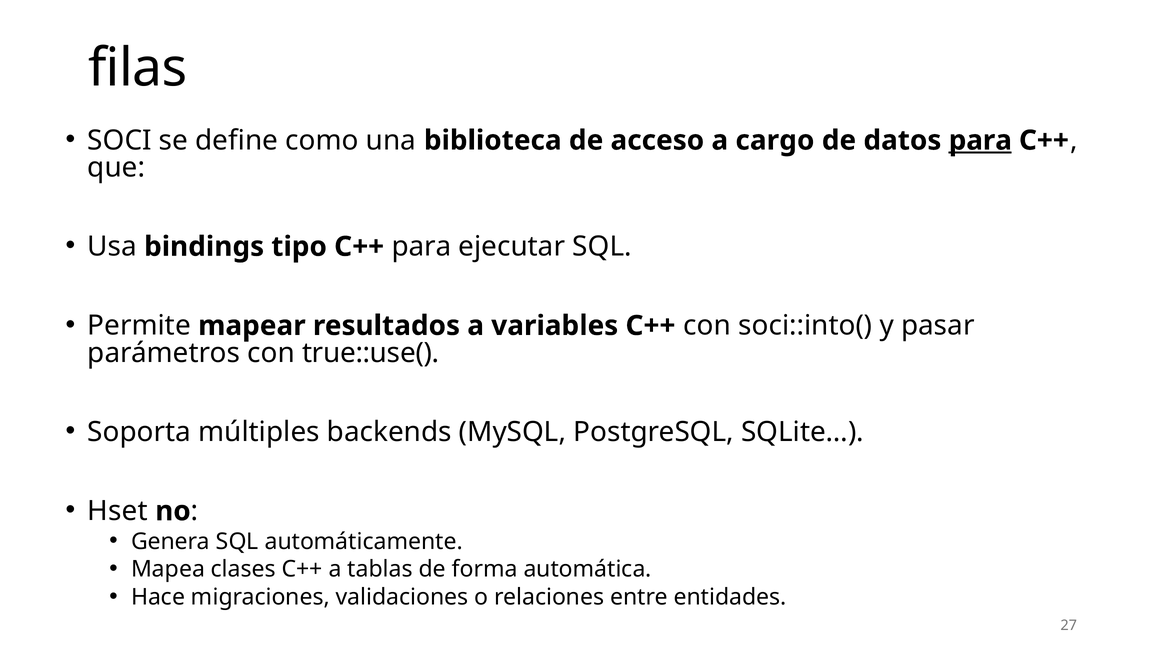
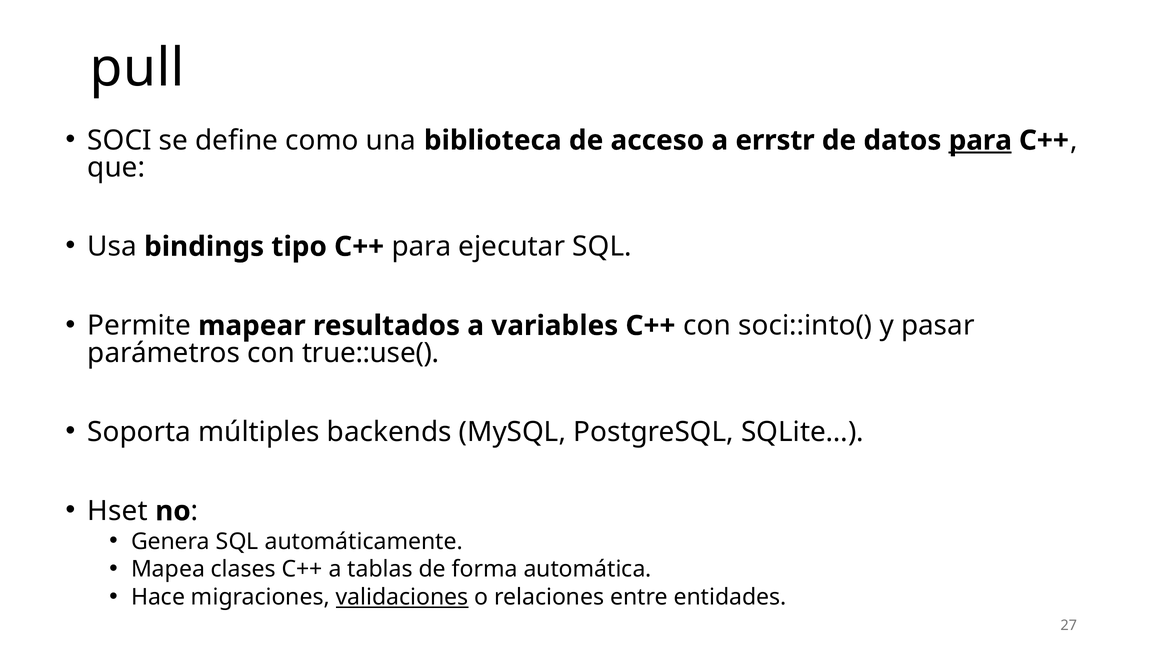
filas: filas -> pull
cargo: cargo -> errstr
validaciones underline: none -> present
